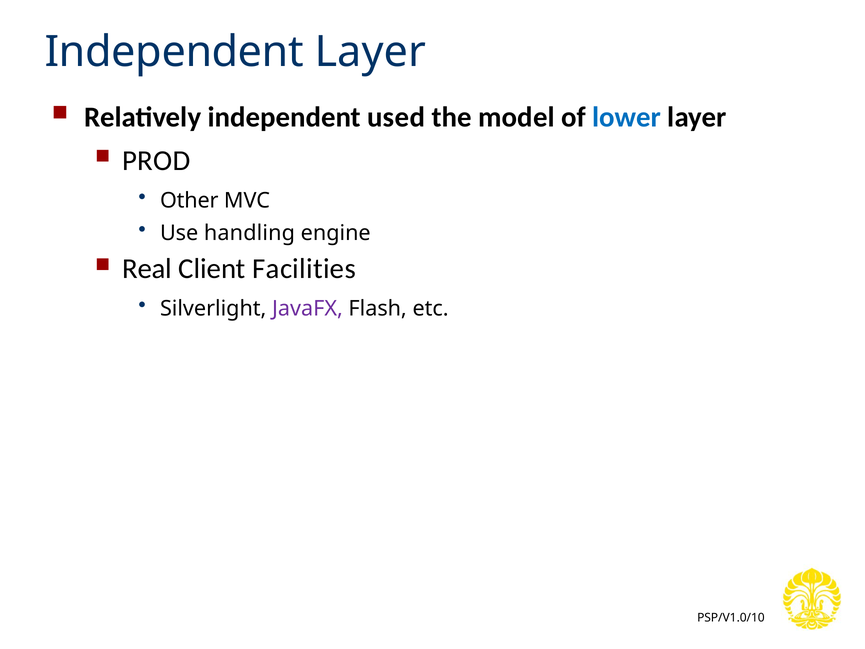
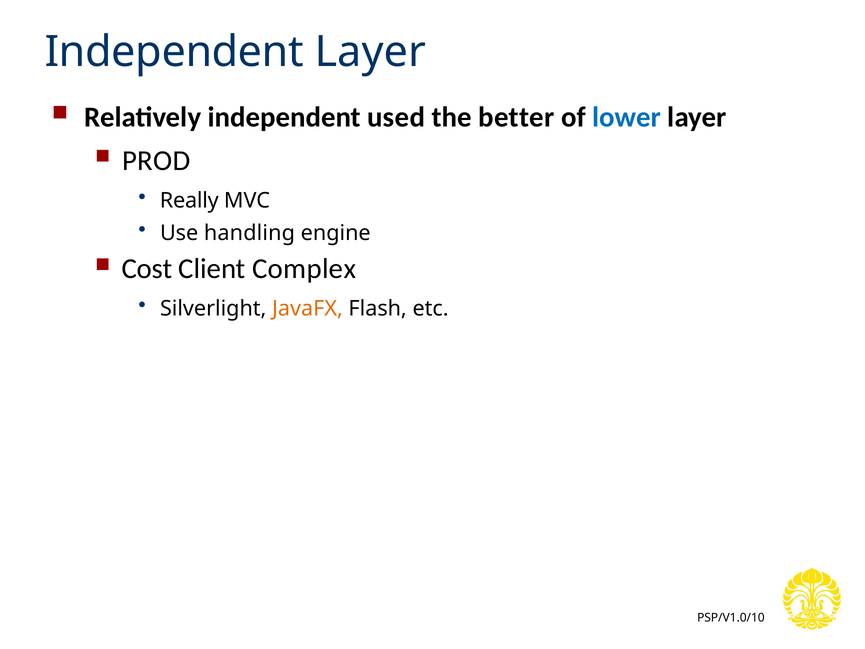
model: model -> better
Other: Other -> Really
Real: Real -> Cost
Facilities: Facilities -> Complex
JavaFX colour: purple -> orange
